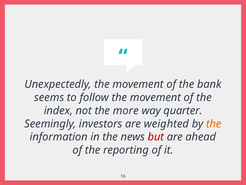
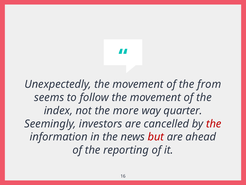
bank: bank -> from
weighted: weighted -> cancelled
the at (214, 123) colour: orange -> red
